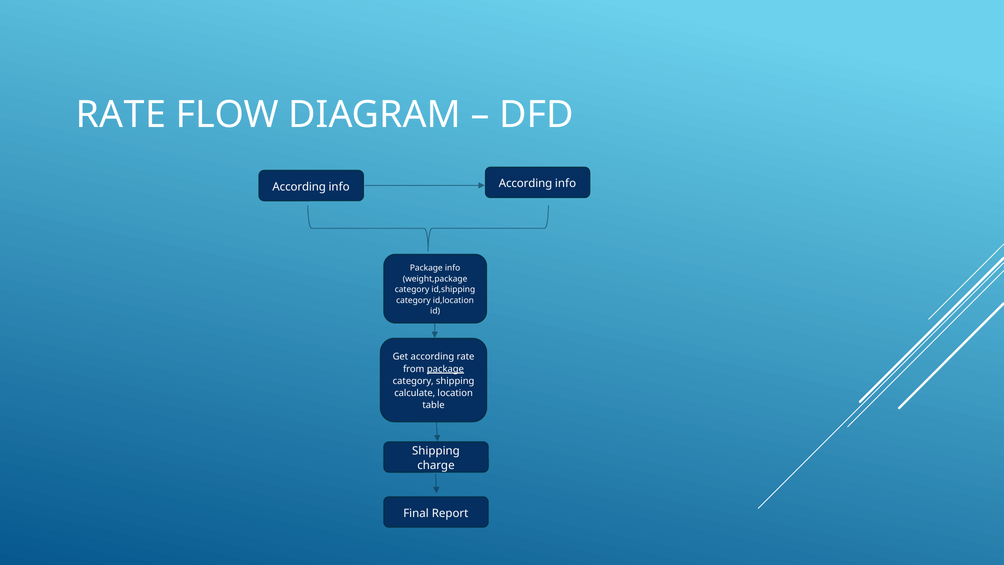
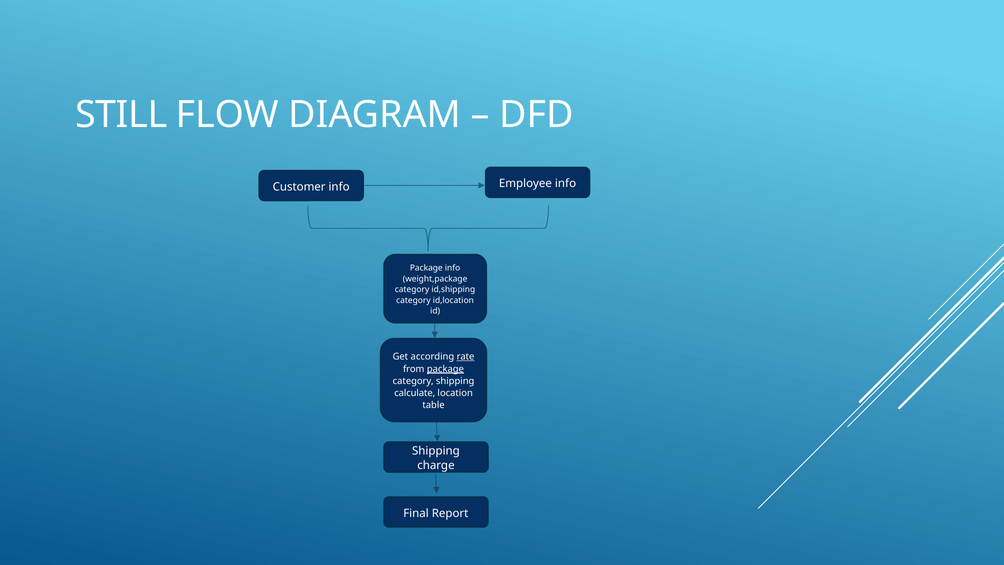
RATE at (121, 115): RATE -> STILL
According at (526, 184): According -> Employee
According at (299, 187): According -> Customer
rate at (466, 357) underline: none -> present
